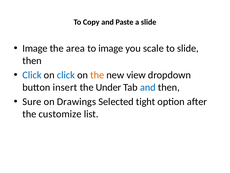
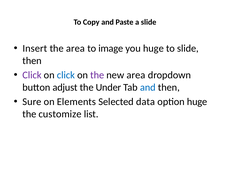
Image at (35, 48): Image -> Insert
you scale: scale -> huge
Click at (32, 75) colour: blue -> purple
the at (97, 75) colour: orange -> purple
new view: view -> area
insert: insert -> adjust
Drawings: Drawings -> Elements
tight: tight -> data
option after: after -> huge
